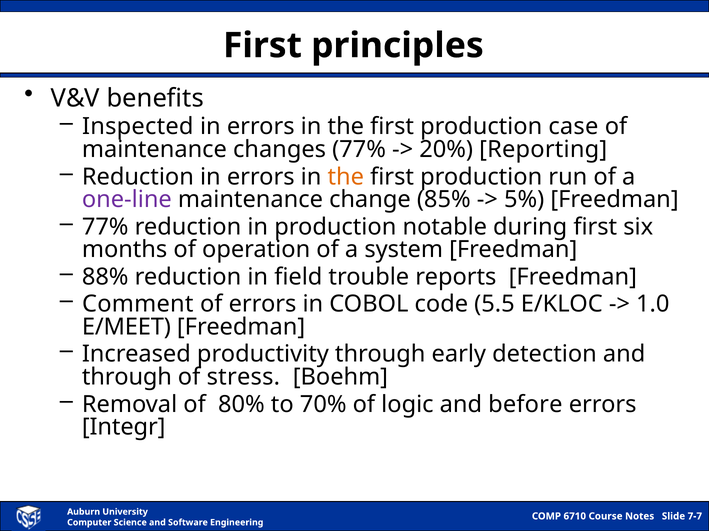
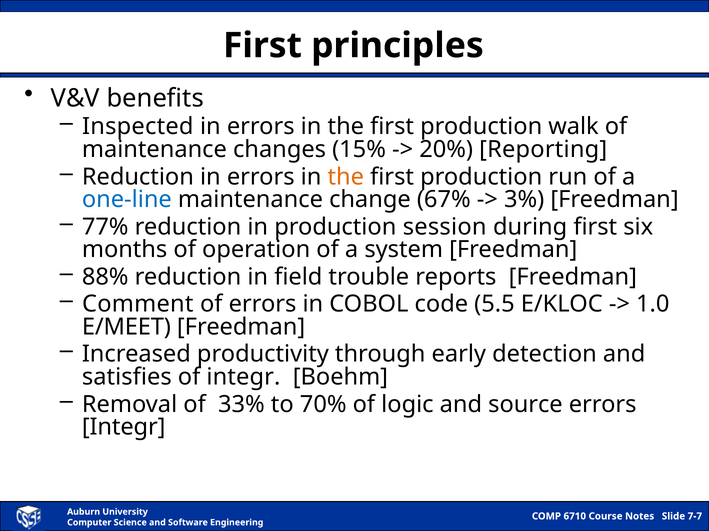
case: case -> walk
changes 77%: 77% -> 15%
one-line colour: purple -> blue
85%: 85% -> 67%
5%: 5% -> 3%
notable: notable -> session
through at (127, 377): through -> satisfies
of stress: stress -> integr
80%: 80% -> 33%
before: before -> source
